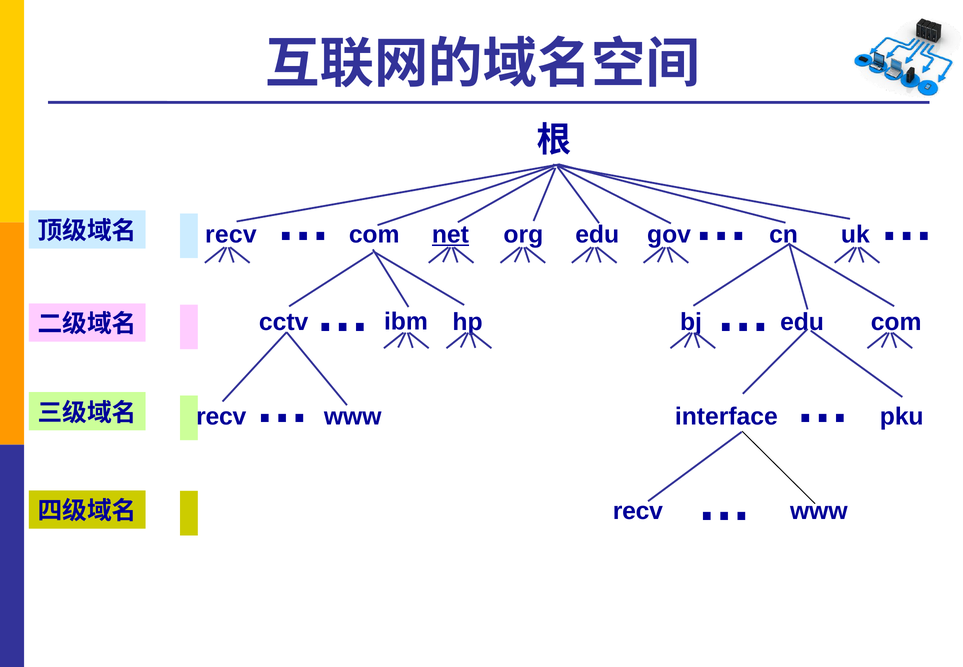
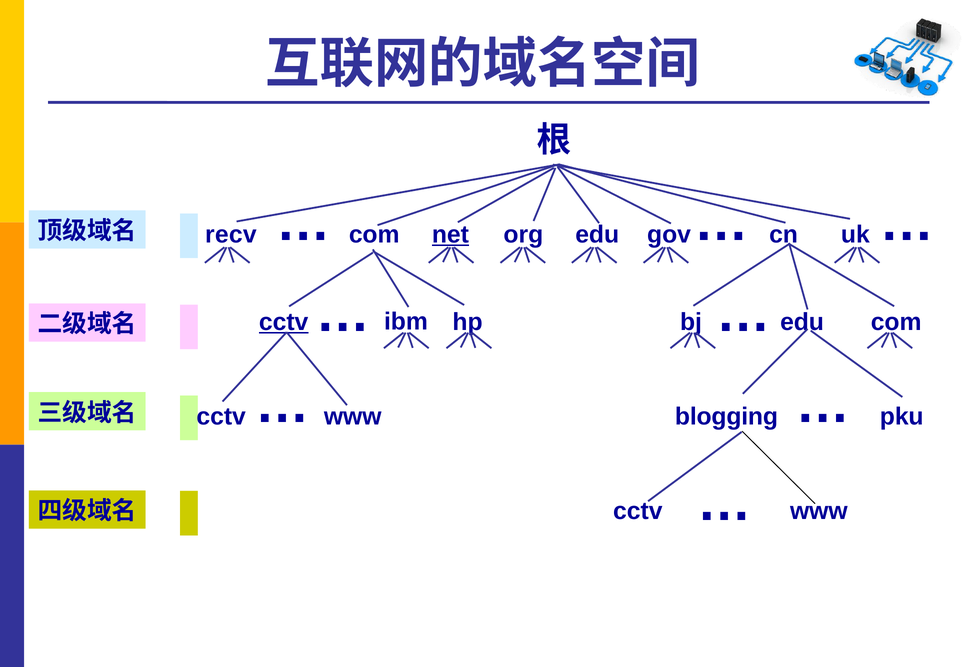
cctv at (284, 322) underline: none -> present
recv at (221, 416): recv -> cctv
interface: interface -> blogging
recv at (638, 511): recv -> cctv
